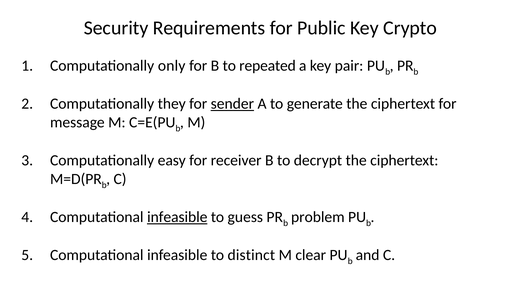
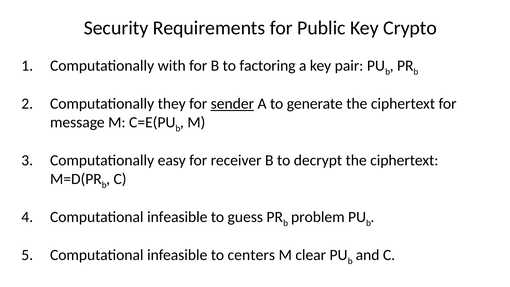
only: only -> with
repeated: repeated -> factoring
infeasible at (177, 217) underline: present -> none
distinct: distinct -> centers
